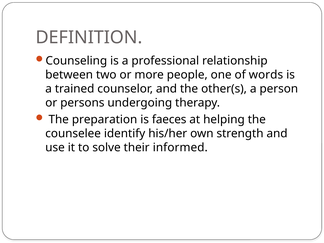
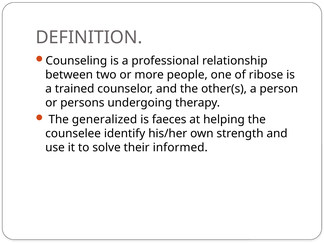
words: words -> ribose
preparation: preparation -> generalized
